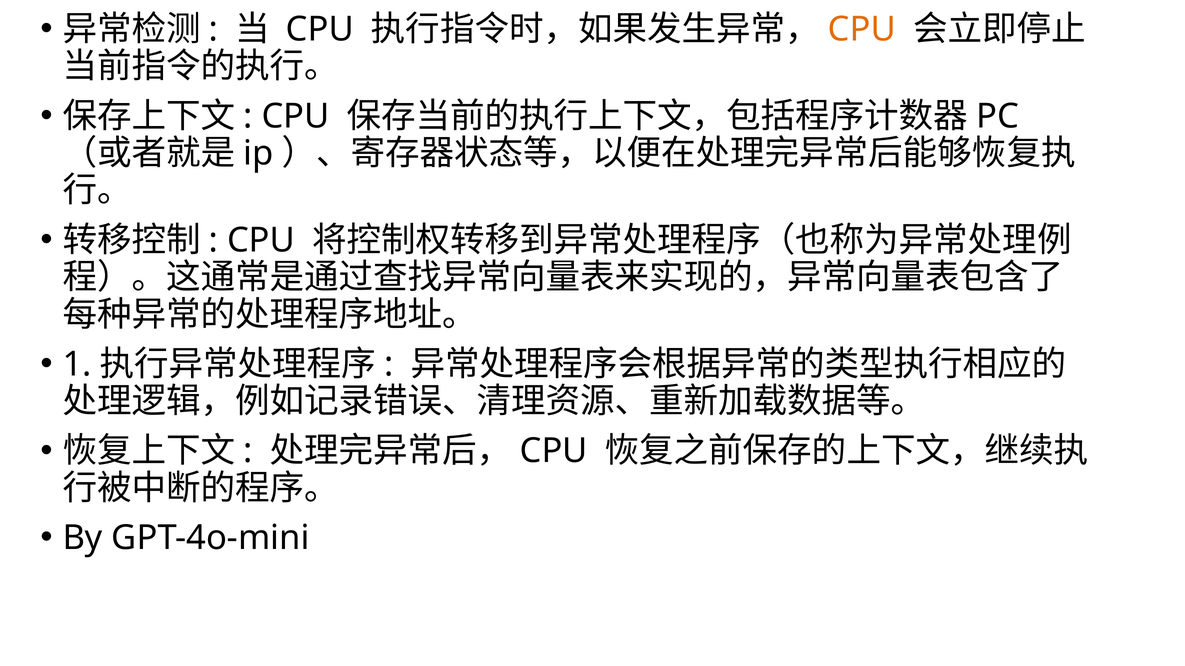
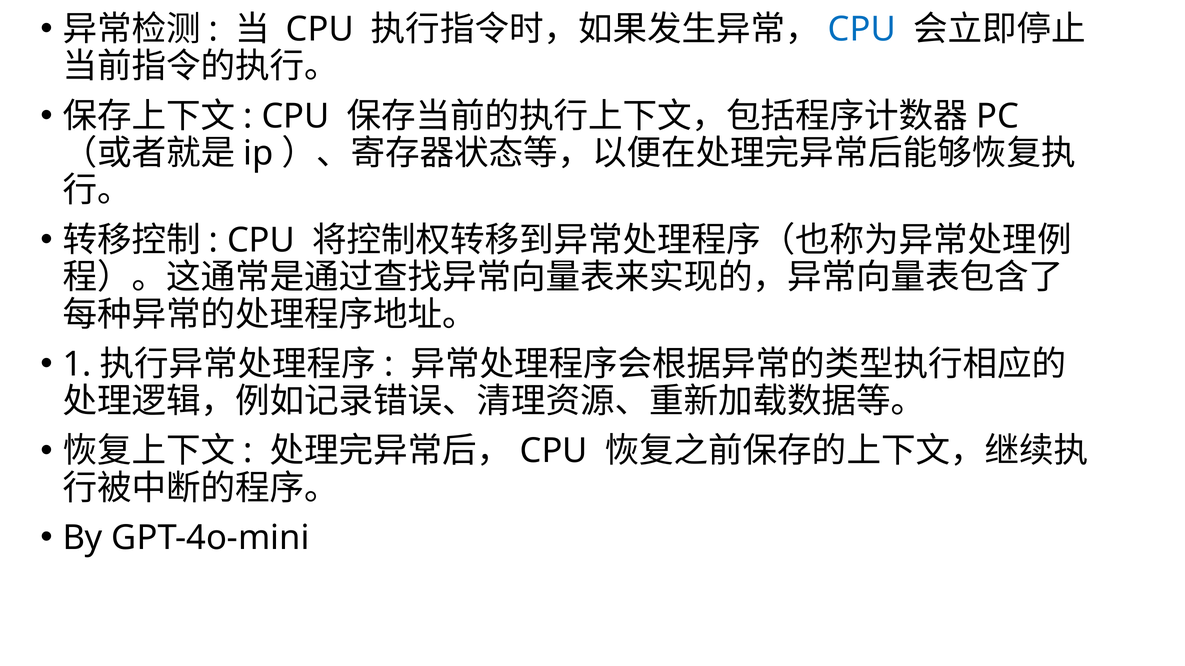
CPU at (862, 29) colour: orange -> blue
